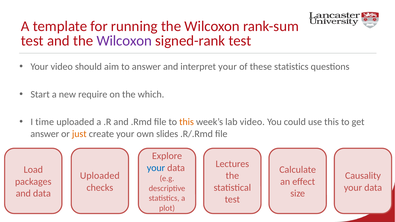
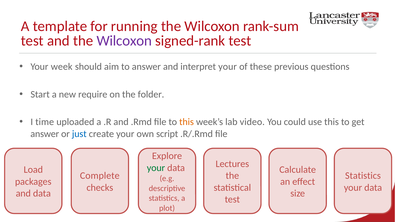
Your video: video -> week
these statistics: statistics -> previous
which: which -> folder
just colour: orange -> blue
slides: slides -> script
your at (156, 168) colour: blue -> green
Uploaded at (100, 176): Uploaded -> Complete
Causality at (363, 176): Causality -> Statistics
